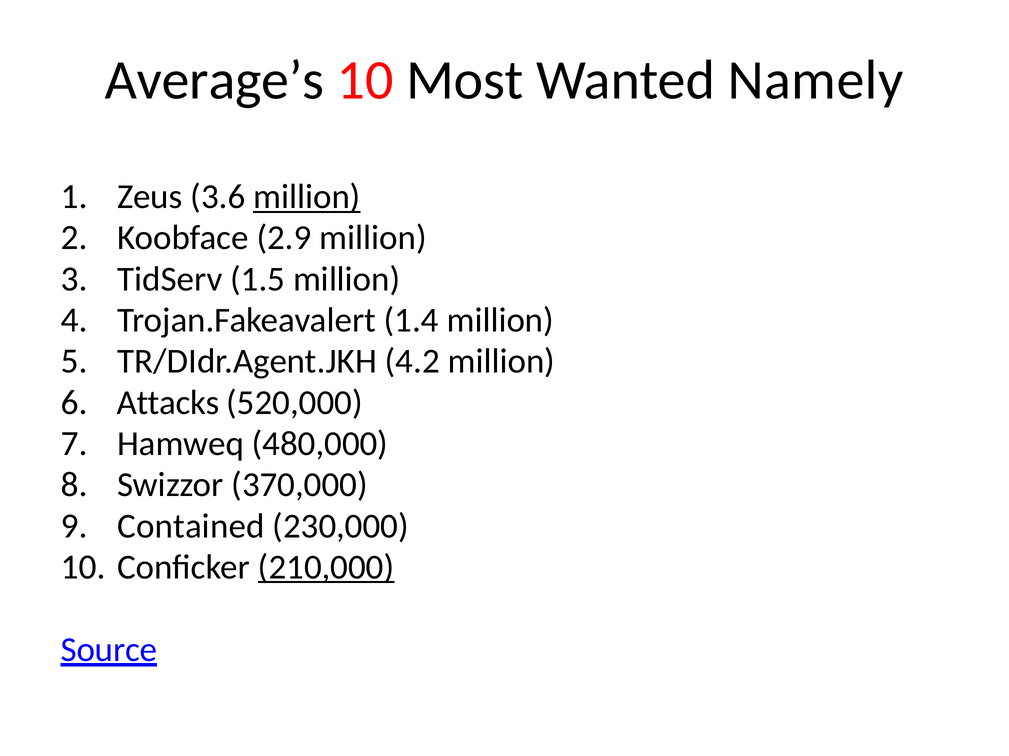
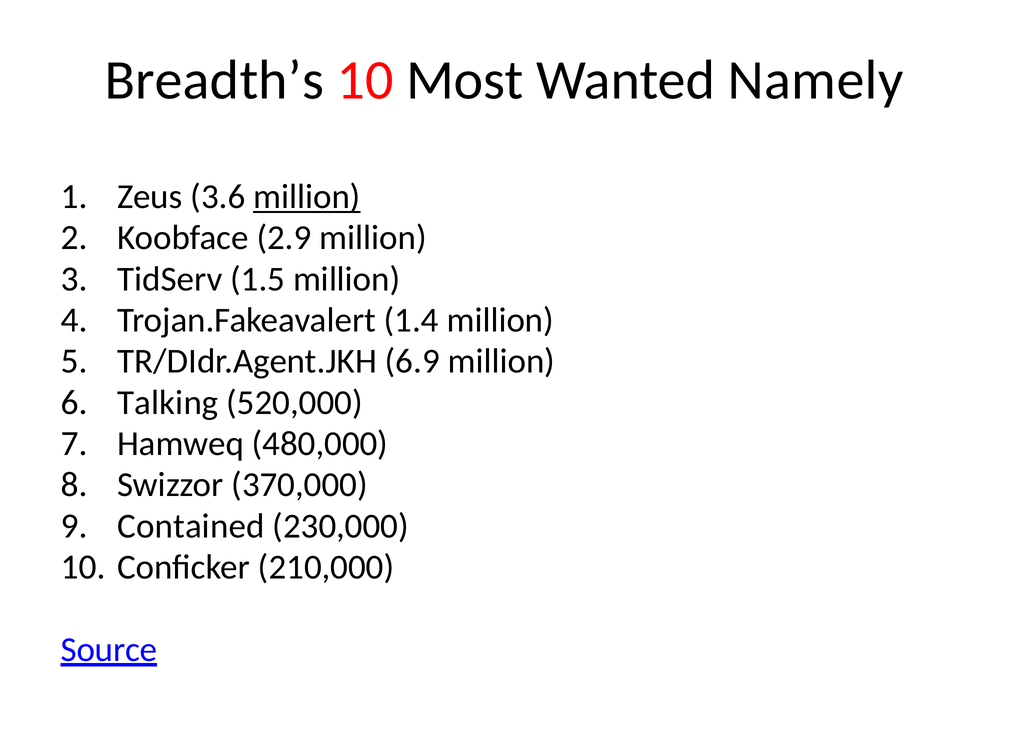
Average’s: Average’s -> Breadth’s
4.2: 4.2 -> 6.9
Attacks: Attacks -> Talking
210,000 underline: present -> none
